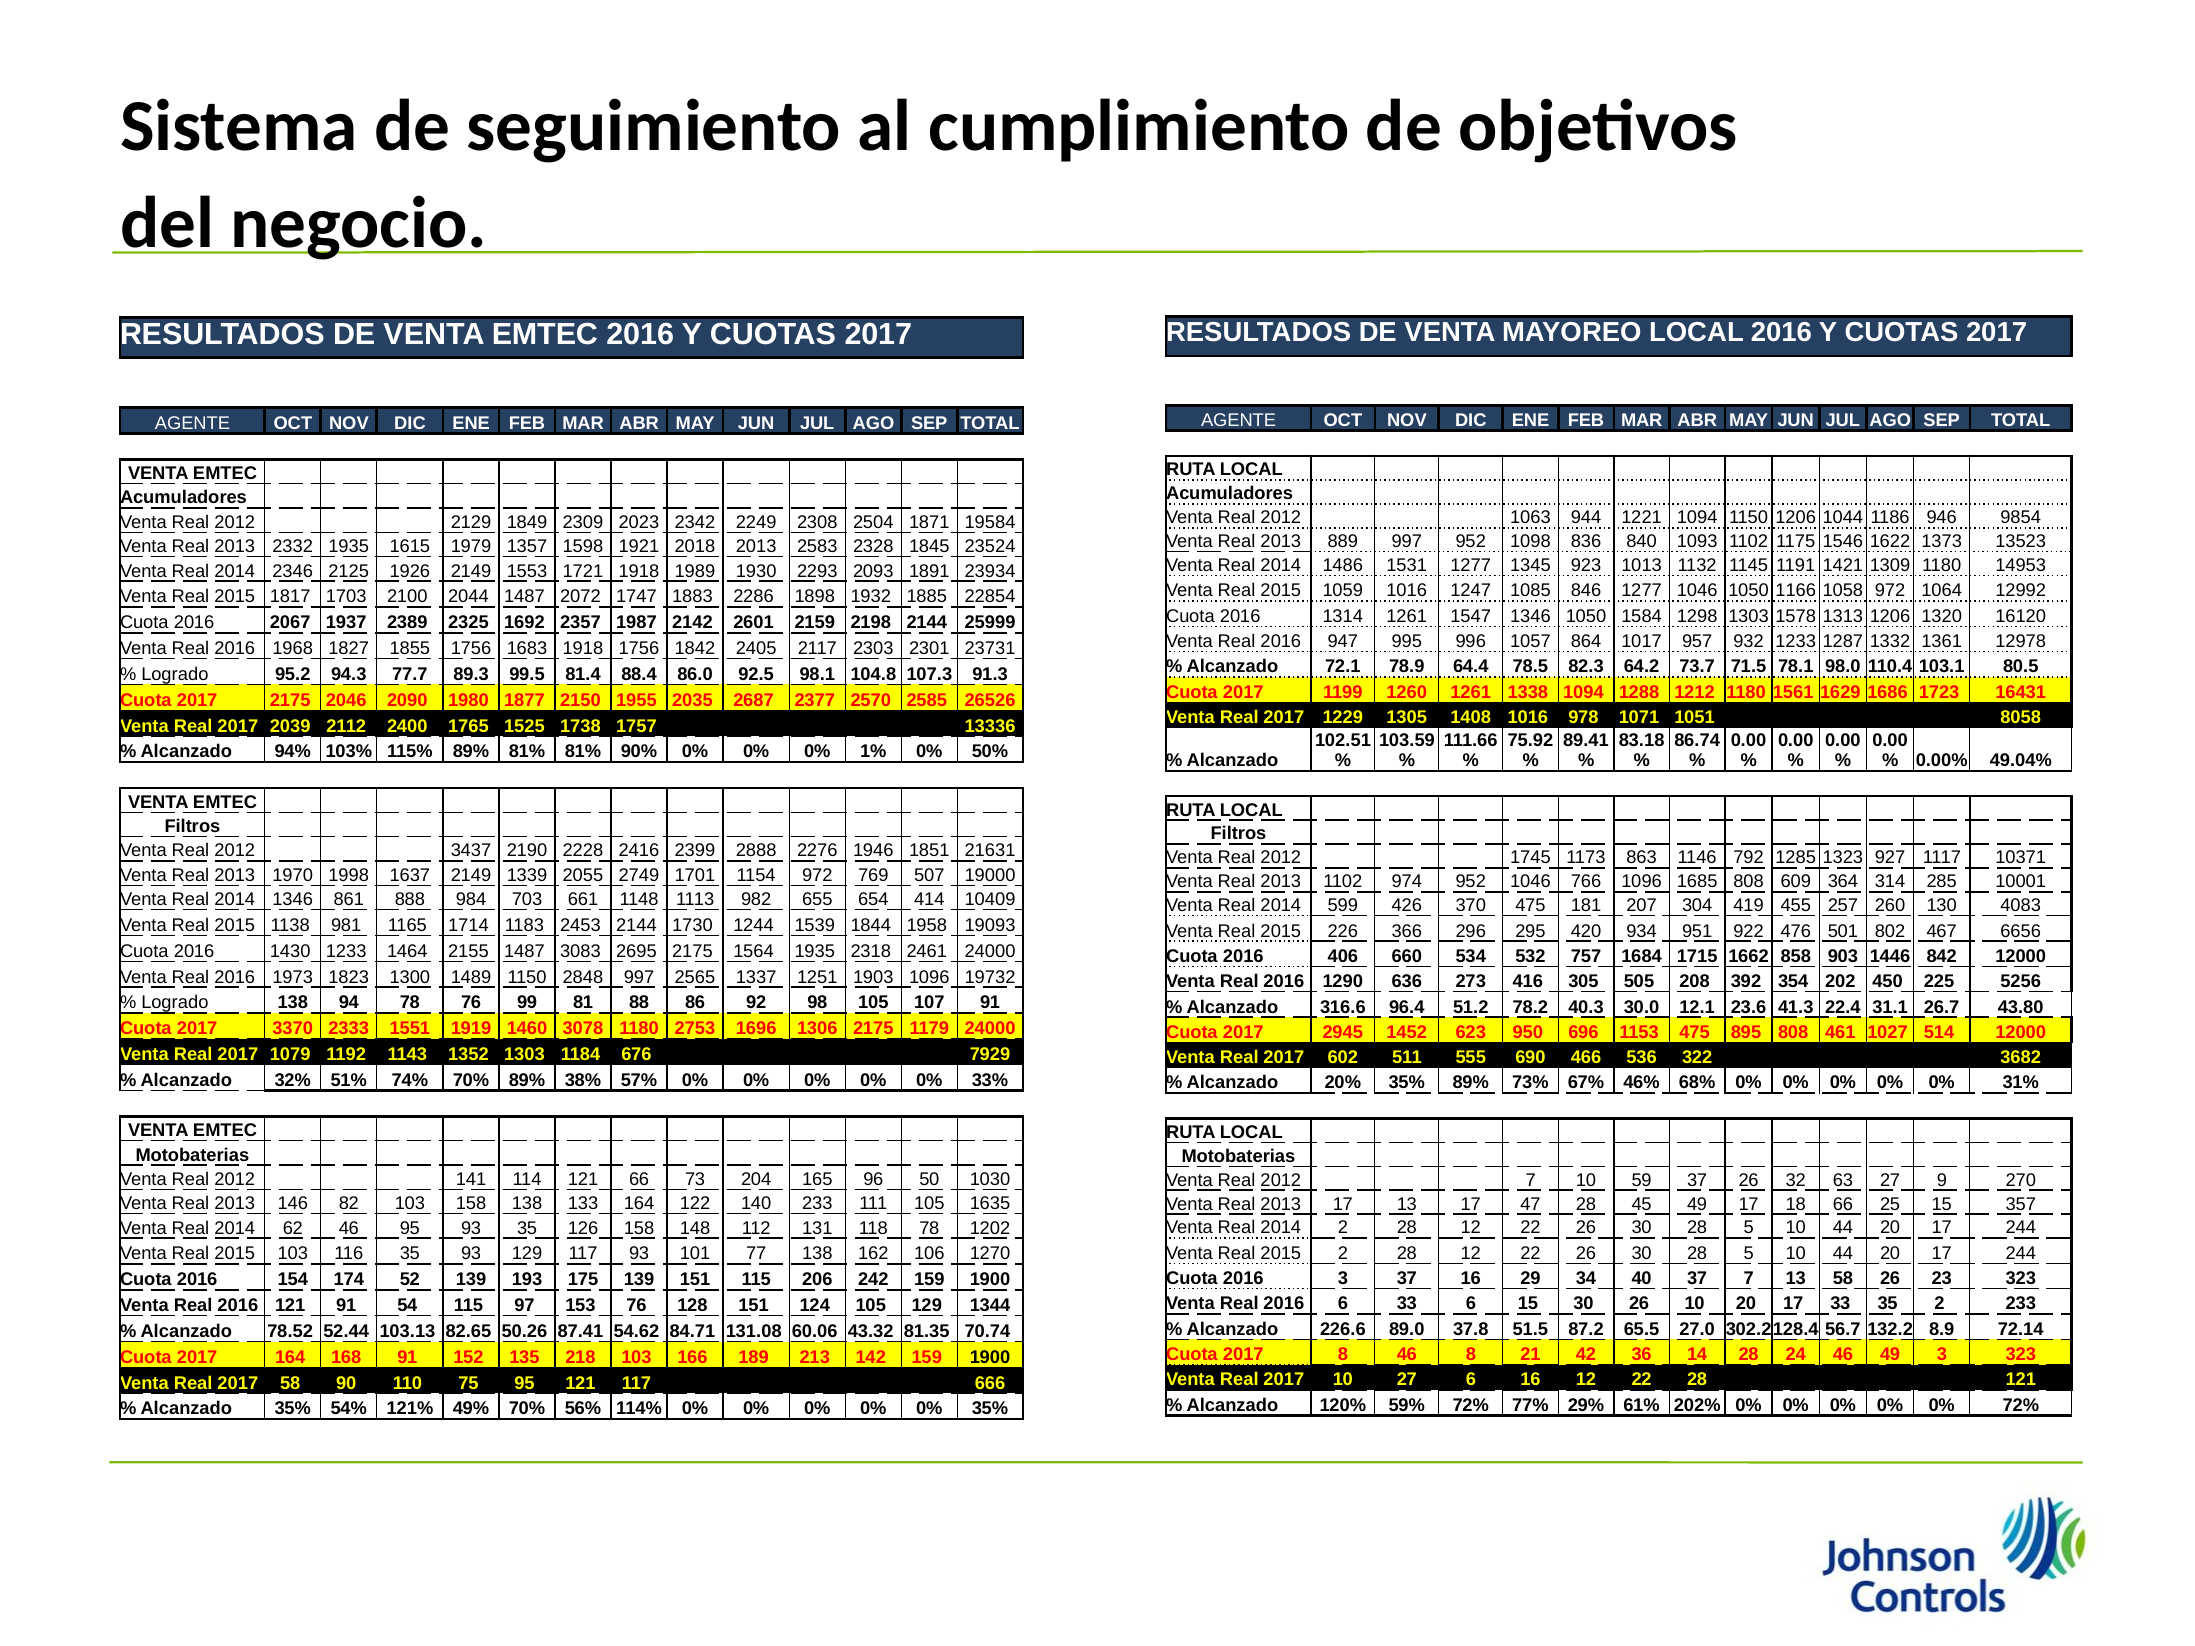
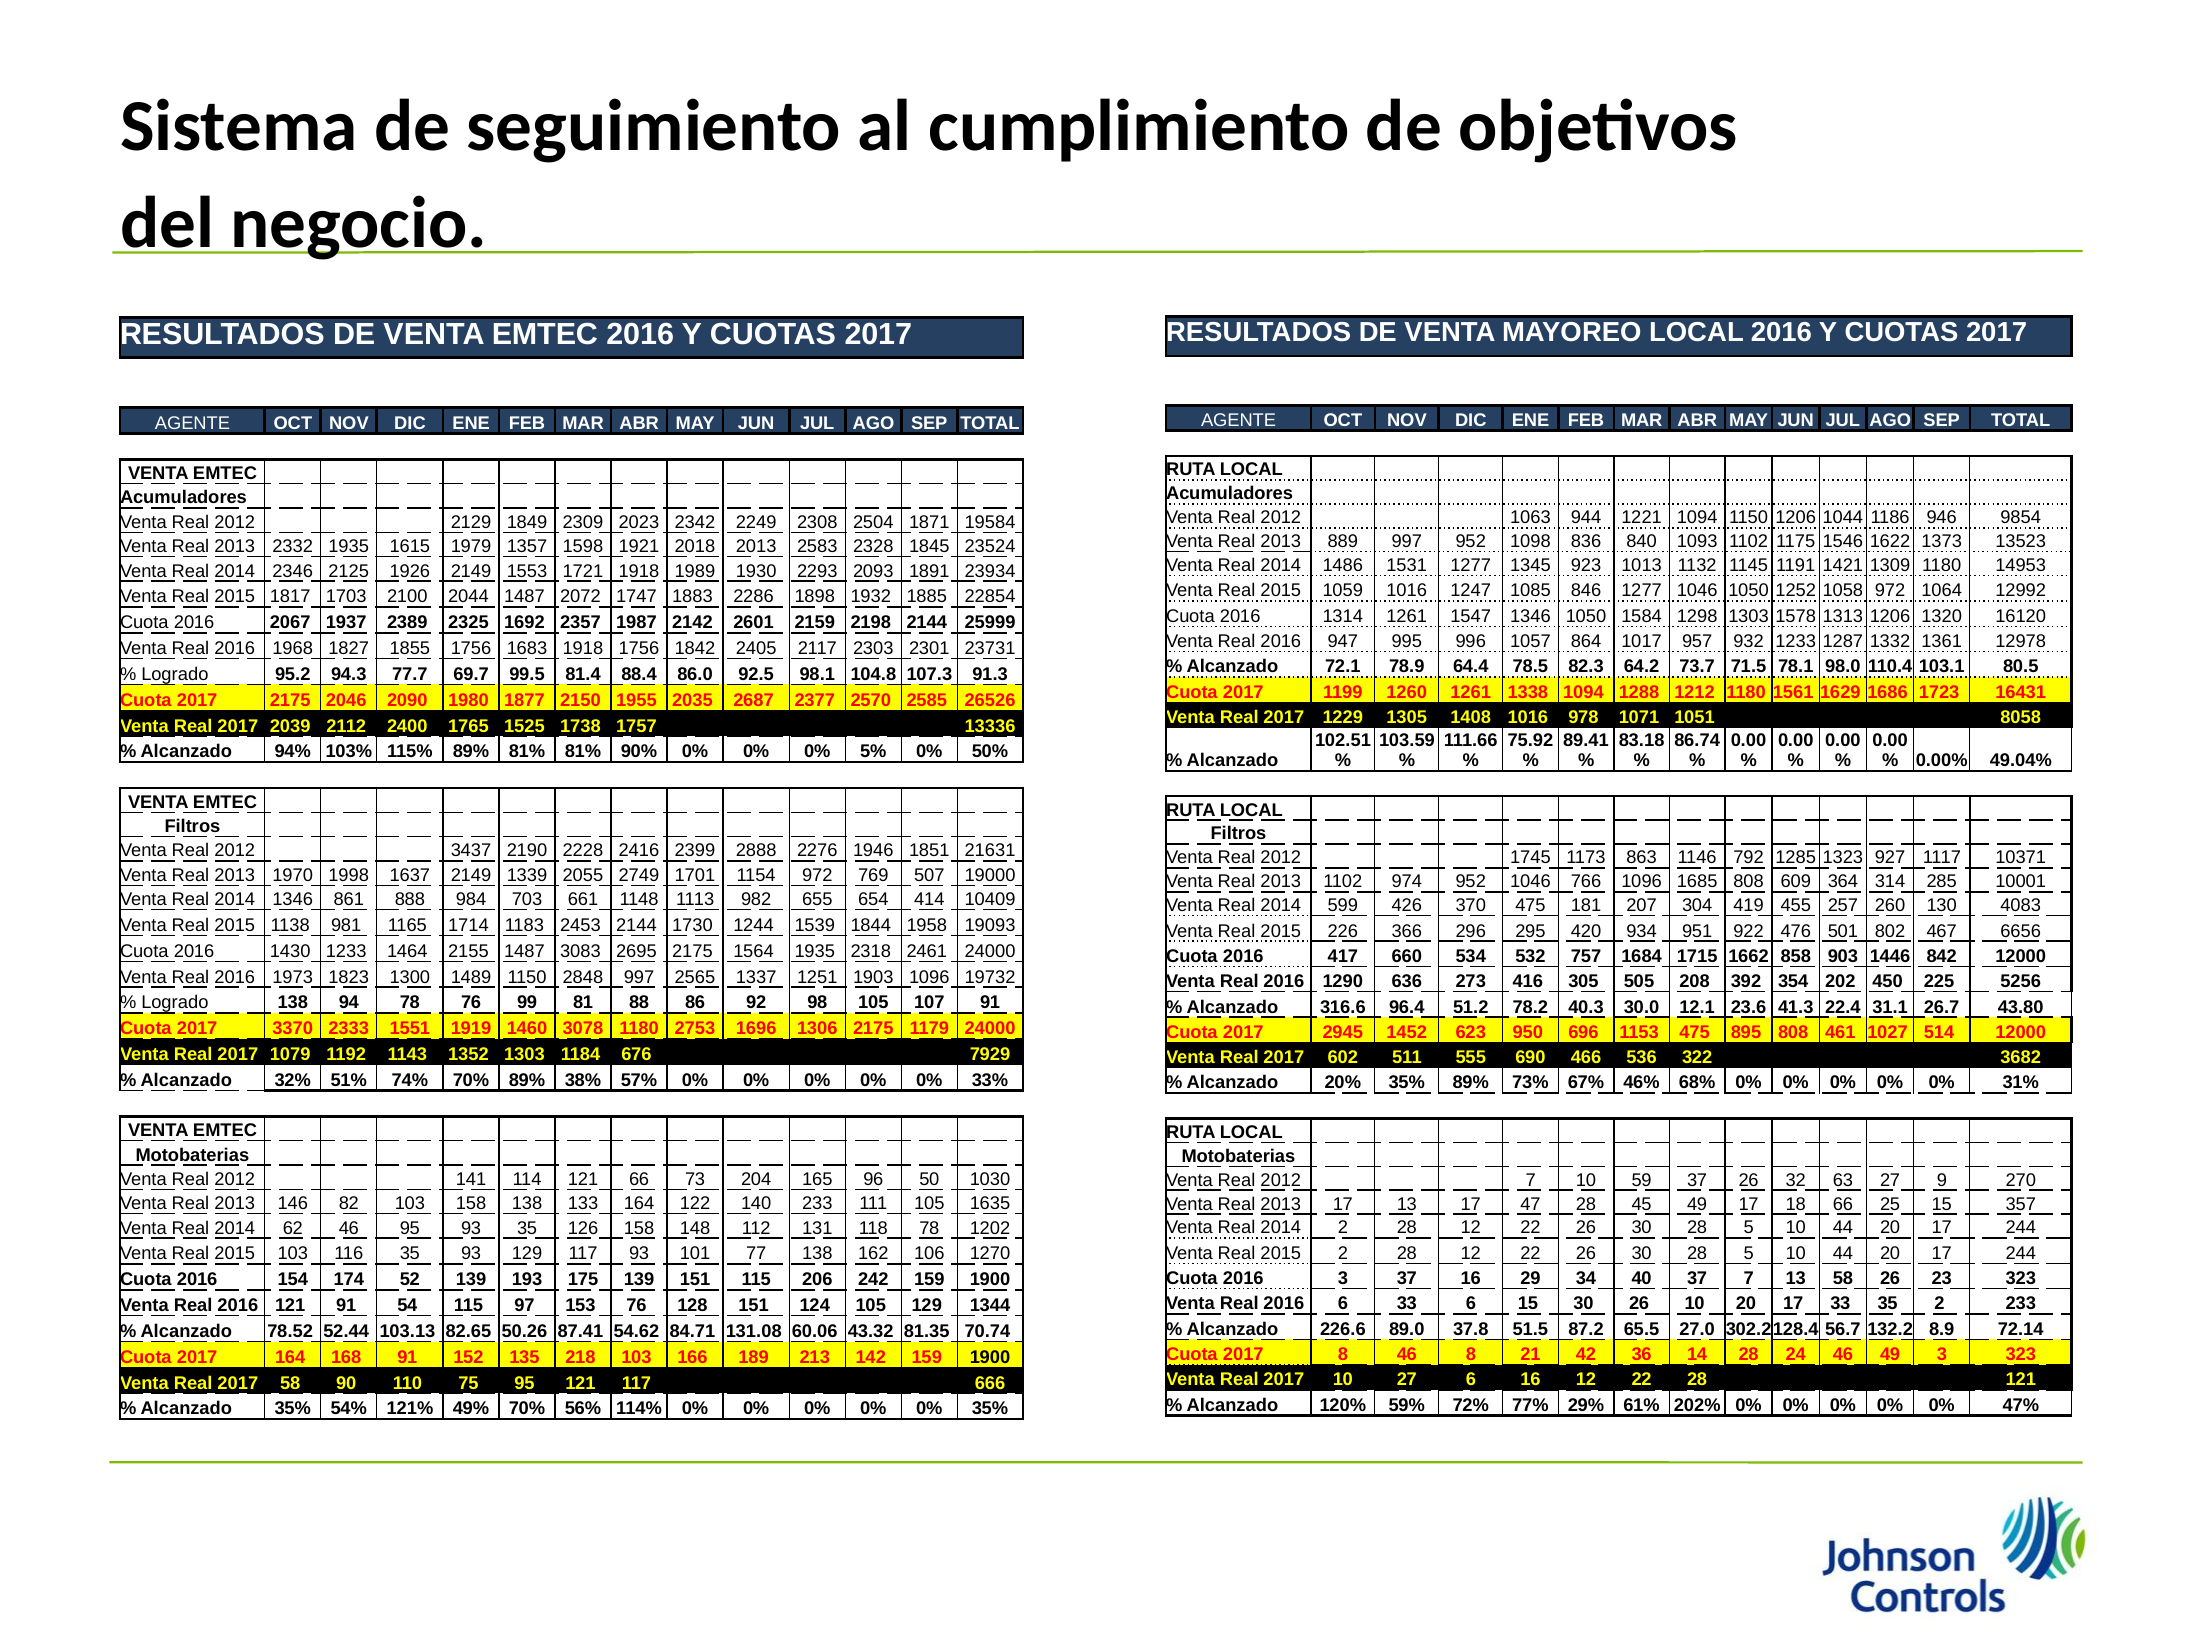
1166: 1166 -> 1252
89.3: 89.3 -> 69.7
1%: 1% -> 5%
406: 406 -> 417
0% 72%: 72% -> 47%
